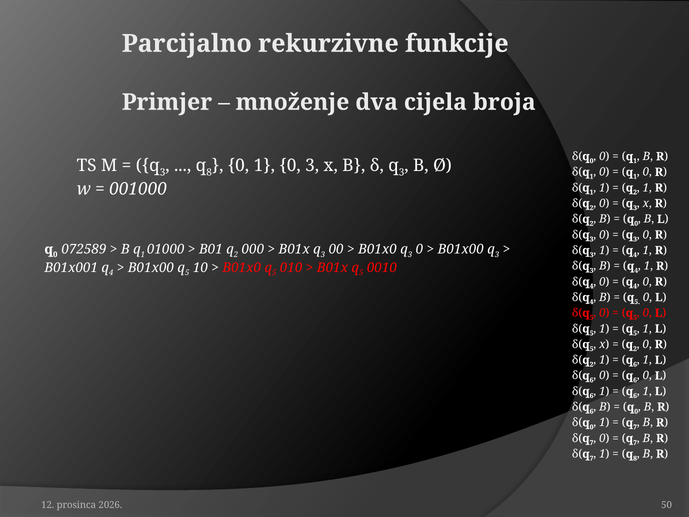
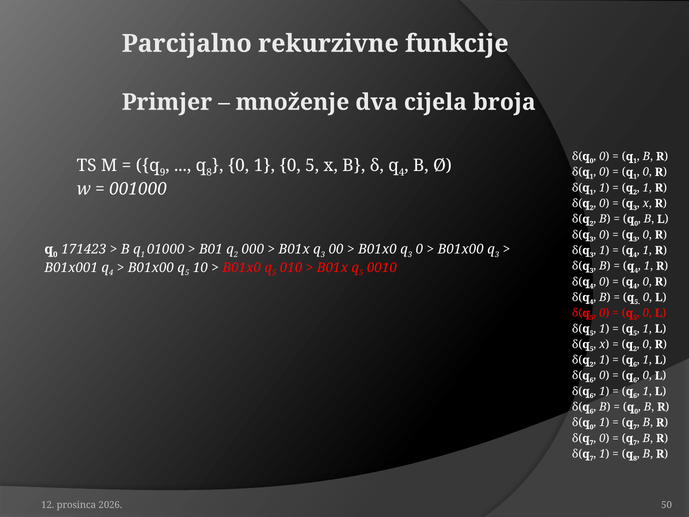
3 at (163, 172): 3 -> 9
0 3: 3 -> 5
3 at (402, 172): 3 -> 4
072589: 072589 -> 171423
